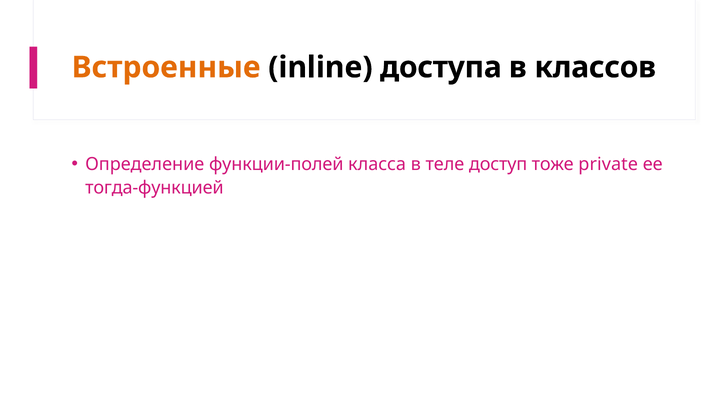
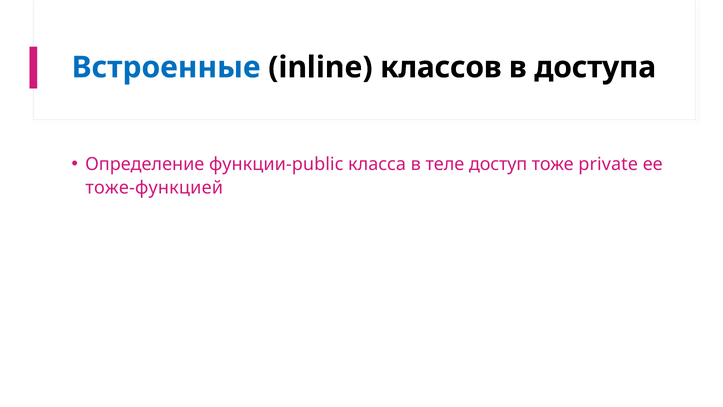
Встроенные colour: orange -> blue
доступа: доступа -> классов
классов: классов -> доступа
функции-полей: функции-полей -> функции-public
тогда-функцией: тогда-функцией -> тоже-функцией
